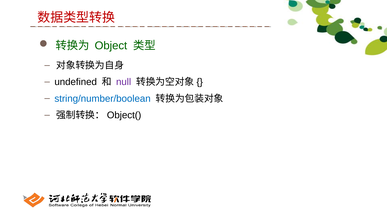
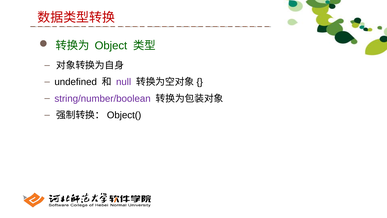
string/number/boolean colour: blue -> purple
